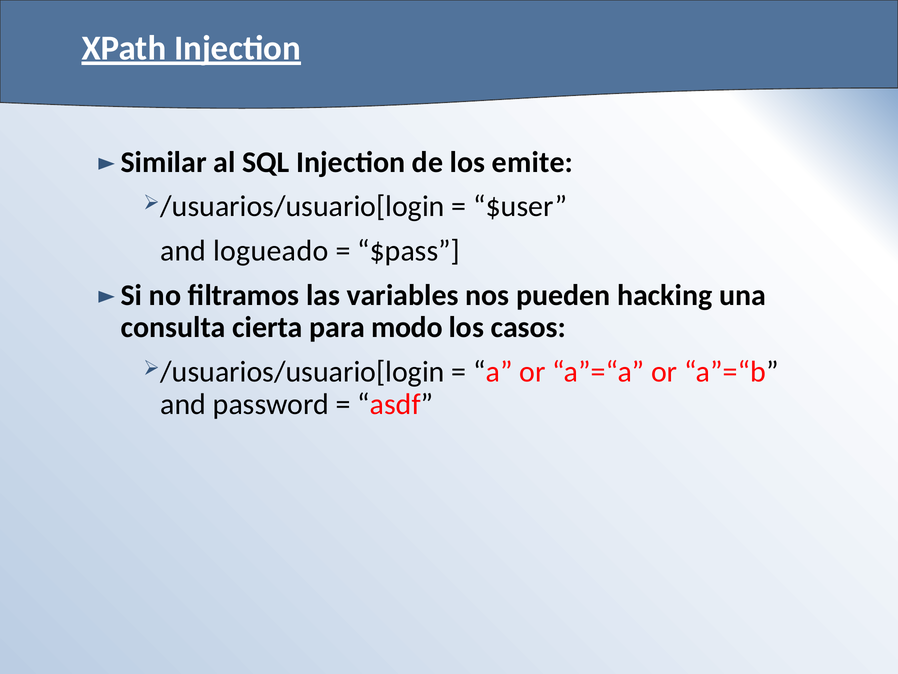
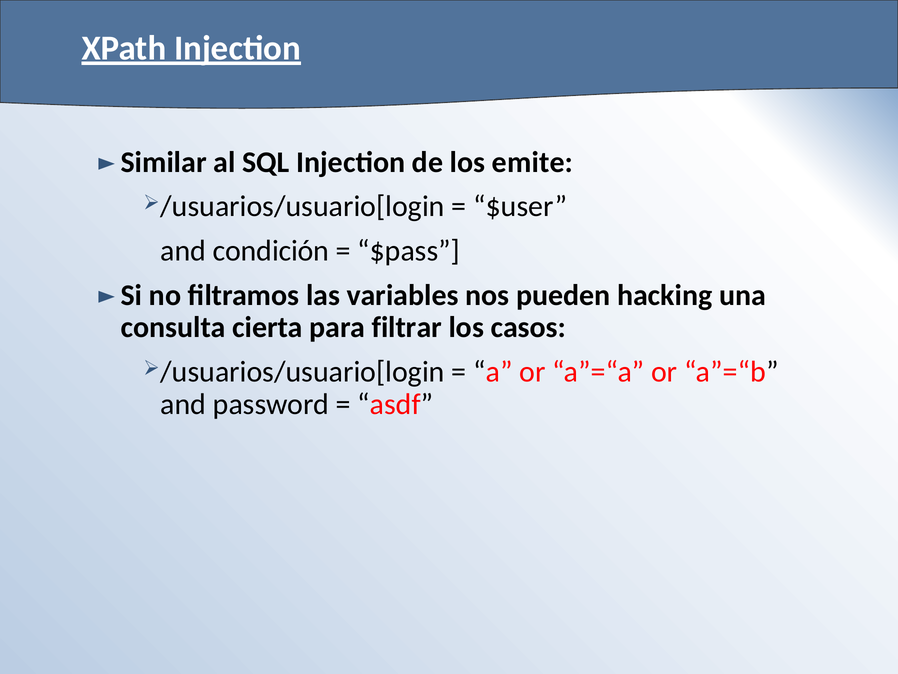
logueado: logueado -> condición
modo: modo -> filtrar
